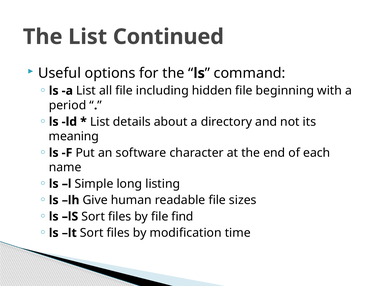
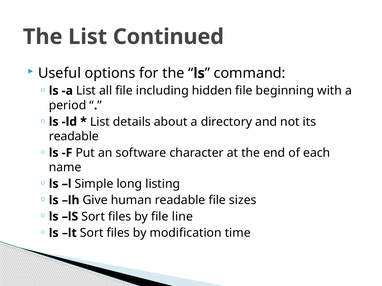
meaning at (74, 137): meaning -> readable
find: find -> line
